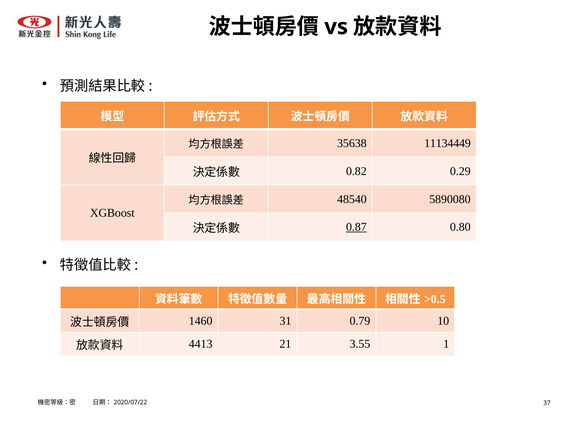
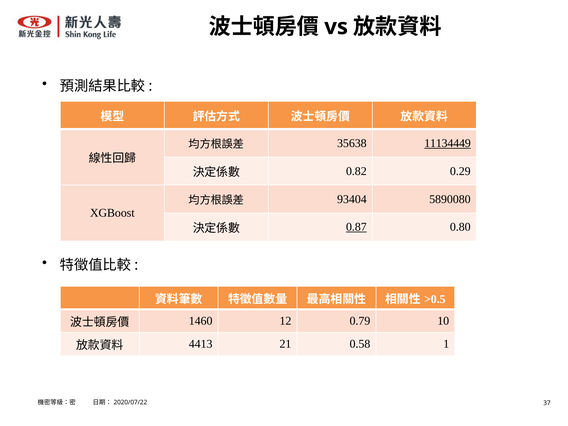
11134449 underline: none -> present
48540: 48540 -> 93404
31: 31 -> 12
3.55: 3.55 -> 0.58
